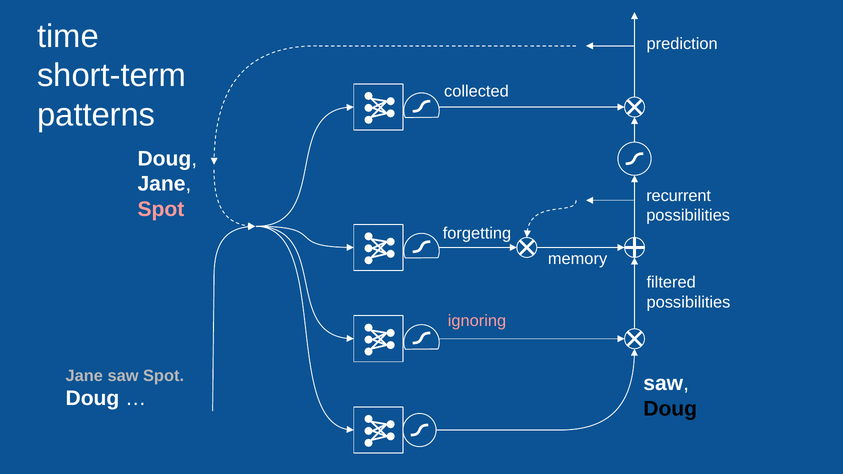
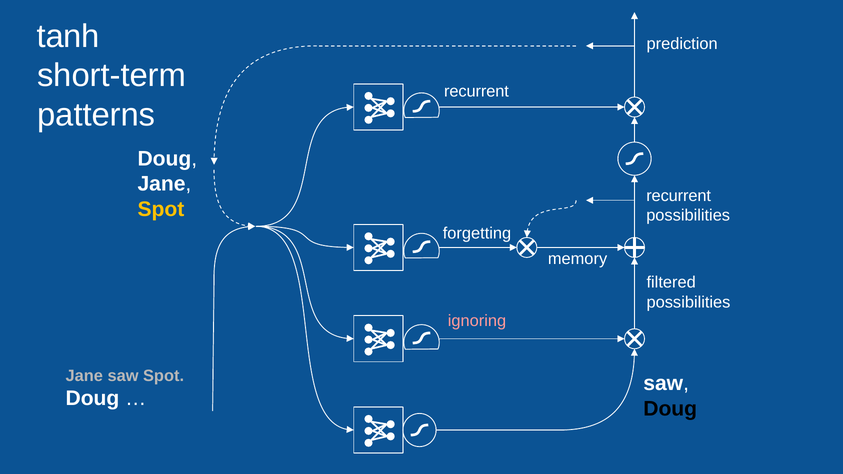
time: time -> tanh
collected at (476, 91): collected -> recurrent
Spot at (161, 209) colour: pink -> yellow
